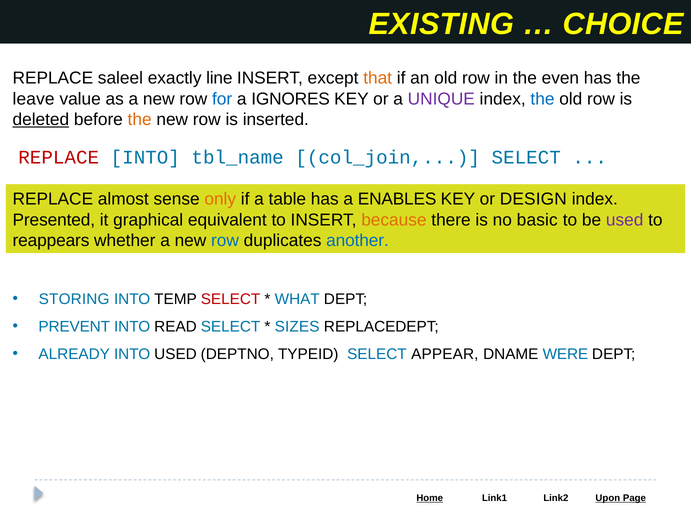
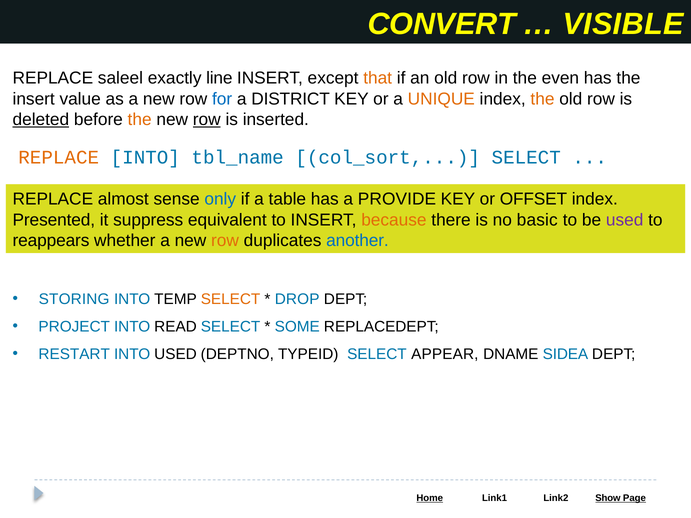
EXISTING: EXISTING -> CONVERT
CHOICE: CHOICE -> VISIBLE
leave at (34, 99): leave -> insert
IGNORES: IGNORES -> DISTRICT
UNIQUE colour: purple -> orange
the at (542, 99) colour: blue -> orange
row at (207, 120) underline: none -> present
REPLACE at (59, 157) colour: red -> orange
col_join: col_join -> col_sort
only colour: orange -> blue
ENABLES: ENABLES -> PROVIDE
DESIGN: DESIGN -> OFFSET
graphical: graphical -> suppress
row at (225, 241) colour: blue -> orange
SELECT at (231, 299) colour: red -> orange
WHAT: WHAT -> DROP
PREVENT: PREVENT -> PROJECT
SIZES: SIZES -> SOME
ALREADY: ALREADY -> RESTART
WERE: WERE -> SIDEA
Upon: Upon -> Show
